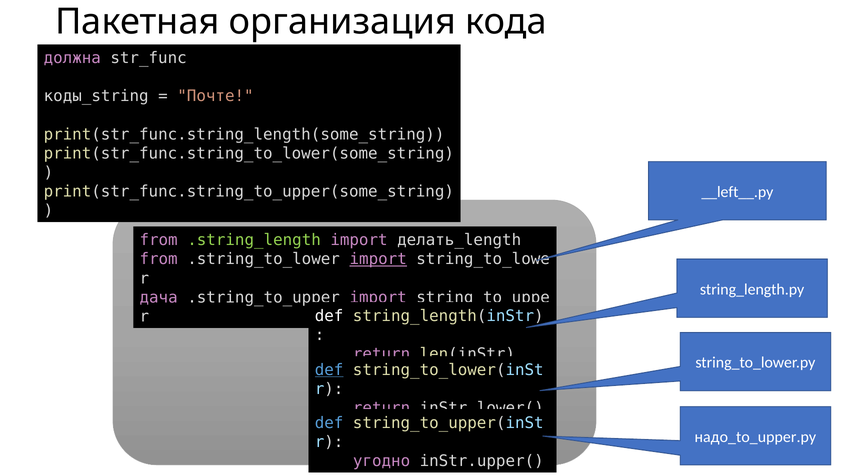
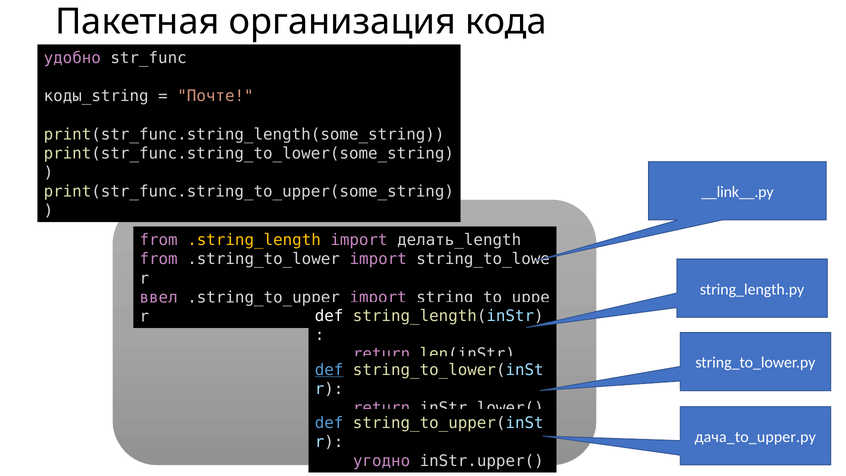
должна: должна -> удобно
__left__.py: __left__.py -> __link__.py
.string_length colour: light green -> yellow
import at (378, 259) underline: present -> none
дача: дача -> ввел
надо_to_upper.py: надо_to_upper.py -> дача_to_upper.py
